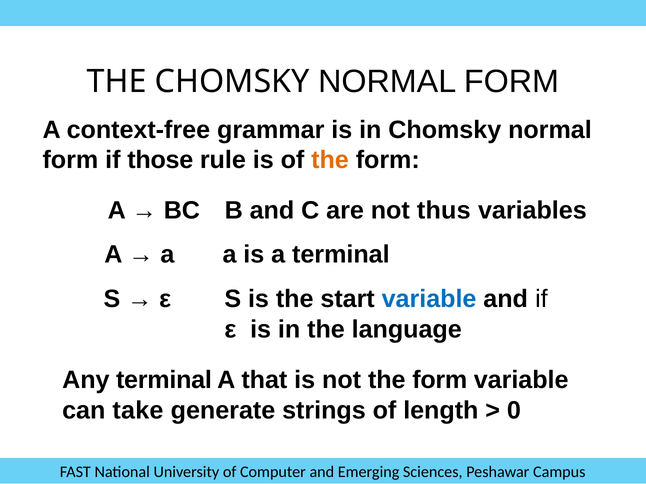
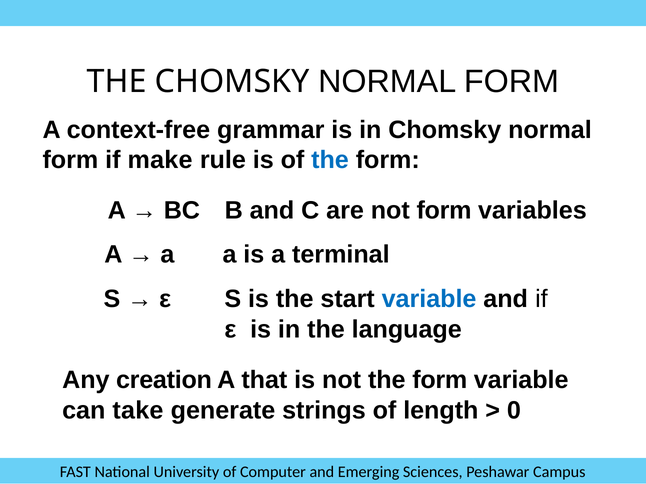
those: those -> make
the at (330, 160) colour: orange -> blue
not thus: thus -> form
Any terminal: terminal -> creation
